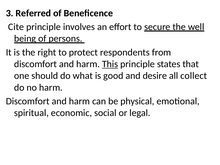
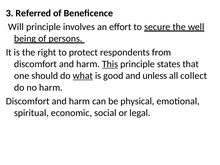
Cite: Cite -> Will
what underline: none -> present
desire: desire -> unless
